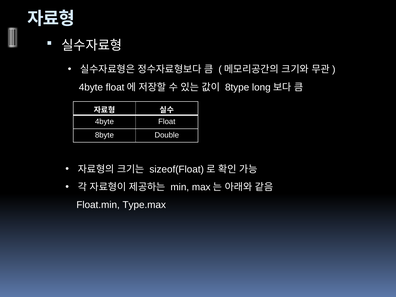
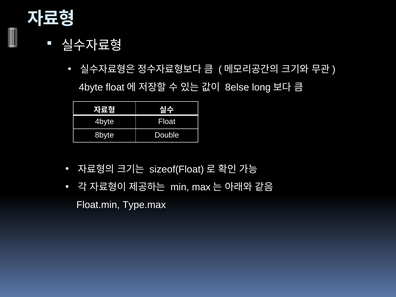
8type: 8type -> 8else
